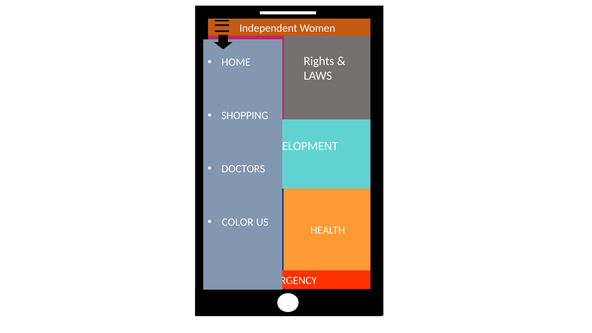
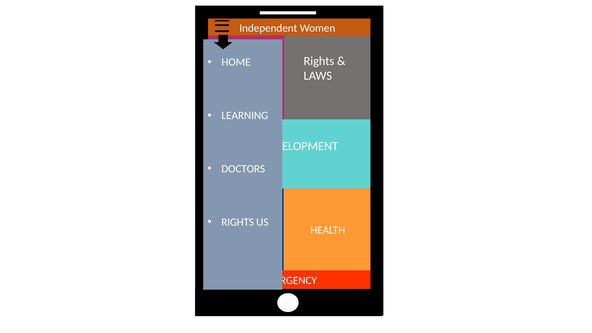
SHOPPING at (245, 116): SHOPPING -> LEARNING
COLOR at (238, 222): COLOR -> RIGHTS
